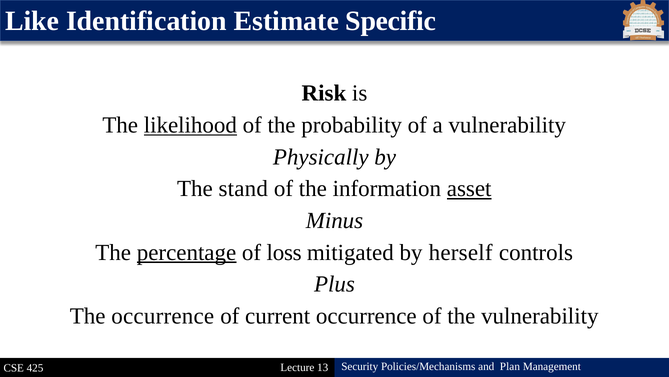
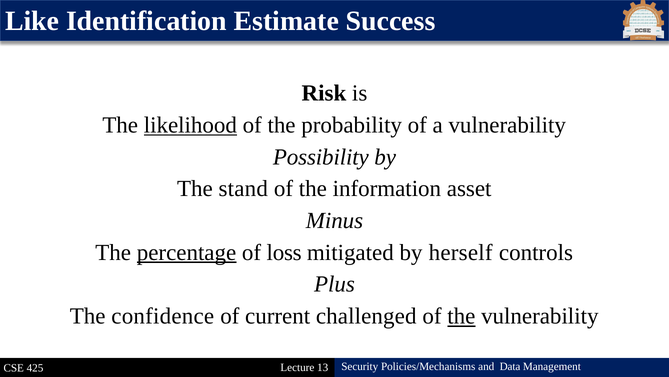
Specific: Specific -> Success
Physically: Physically -> Possibility
asset underline: present -> none
The occurrence: occurrence -> confidence
current occurrence: occurrence -> challenged
the at (461, 316) underline: none -> present
Plan: Plan -> Data
